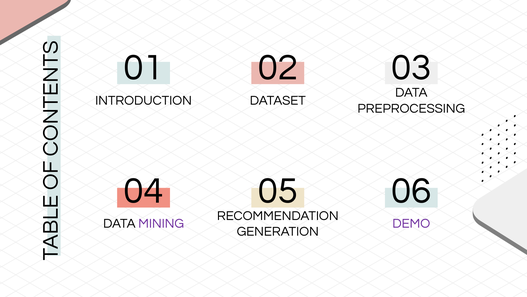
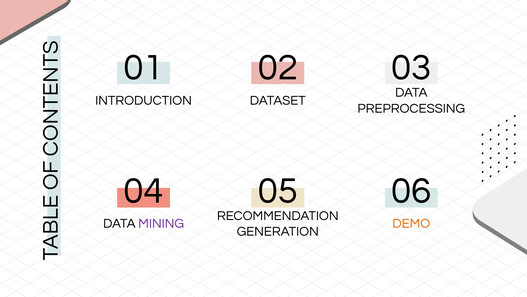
DEMO colour: purple -> orange
